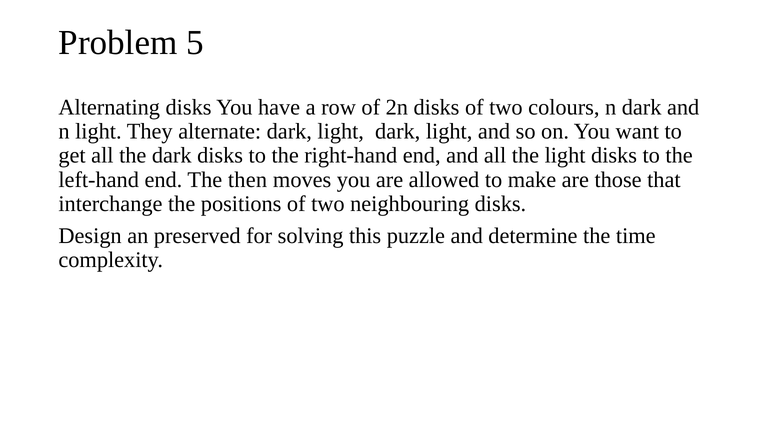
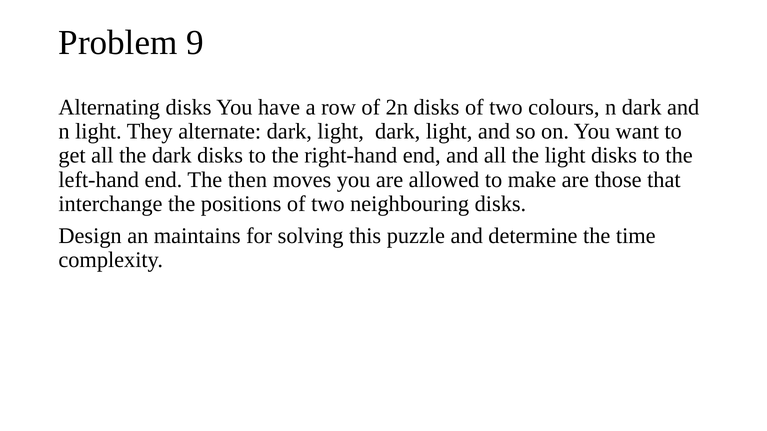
5: 5 -> 9
preserved: preserved -> maintains
